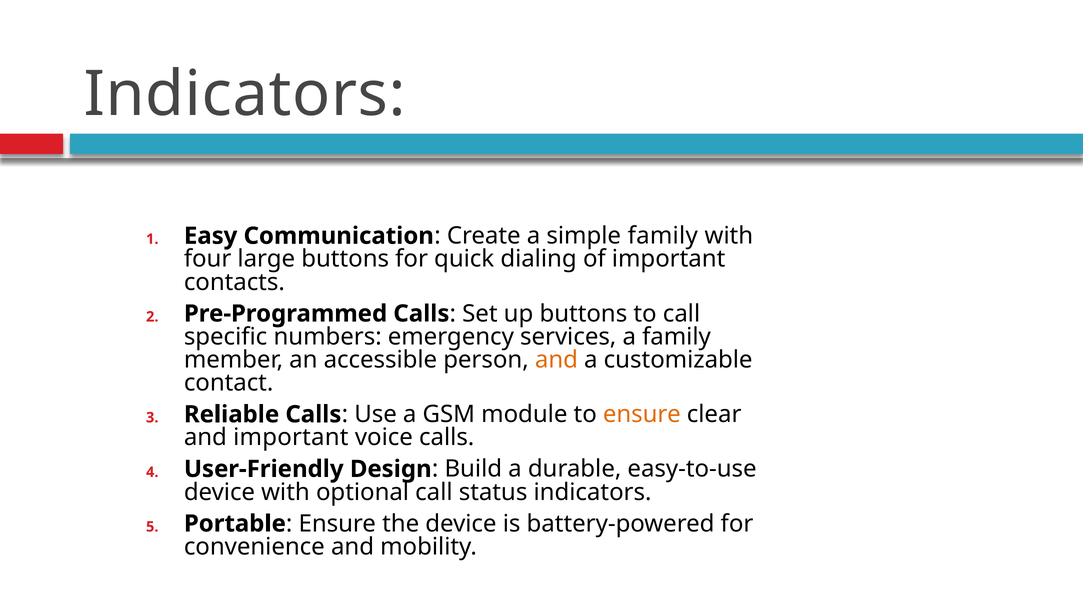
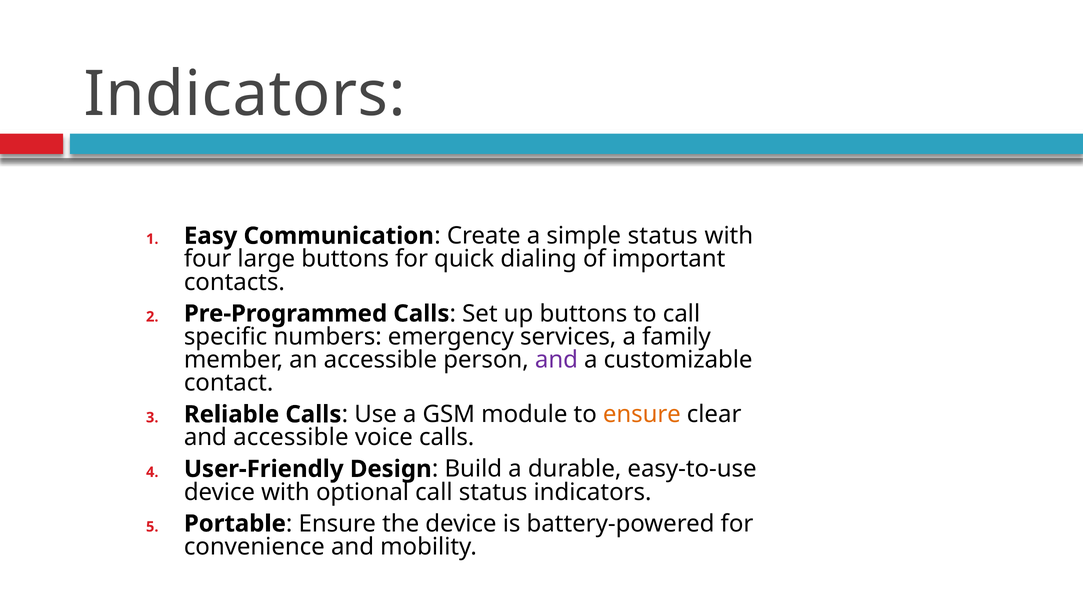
simple family: family -> status
and at (556, 360) colour: orange -> purple
and important: important -> accessible
